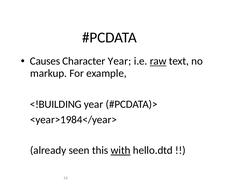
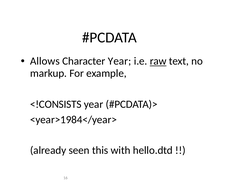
Causes: Causes -> Allows
<!BUILDING: <!BUILDING -> <!CONSISTS
with underline: present -> none
